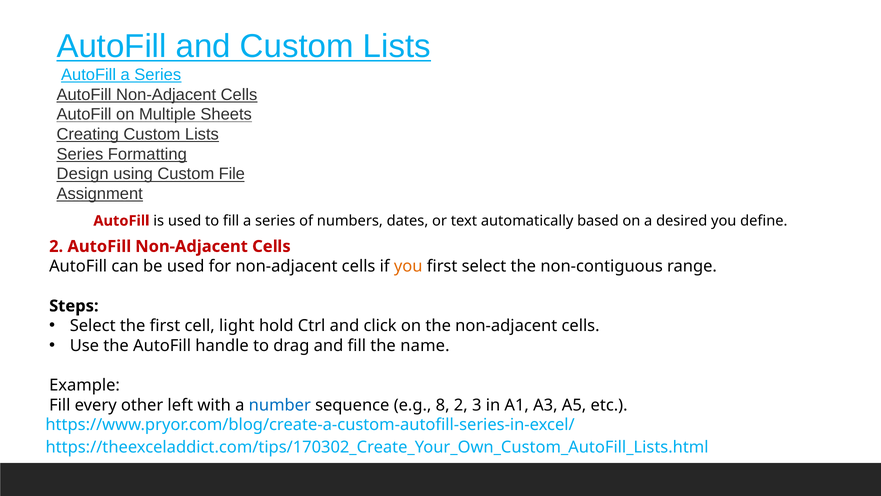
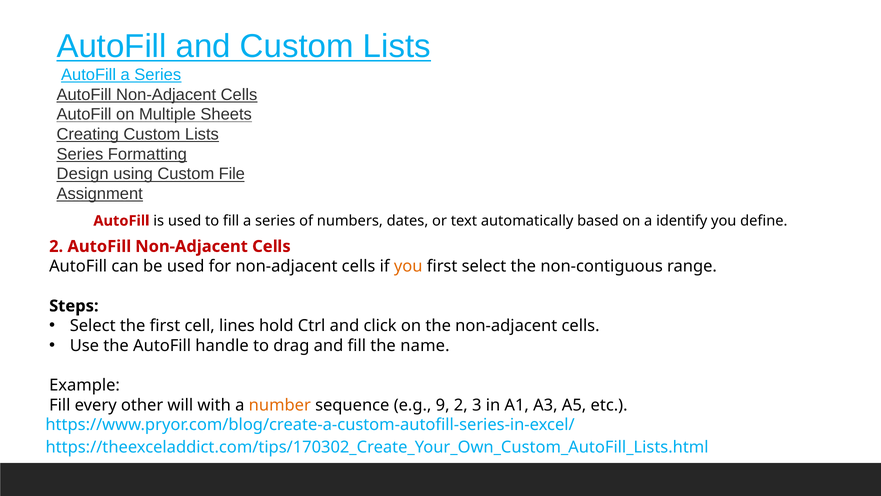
desired: desired -> identify
light: light -> lines
left: left -> will
number colour: blue -> orange
8: 8 -> 9
